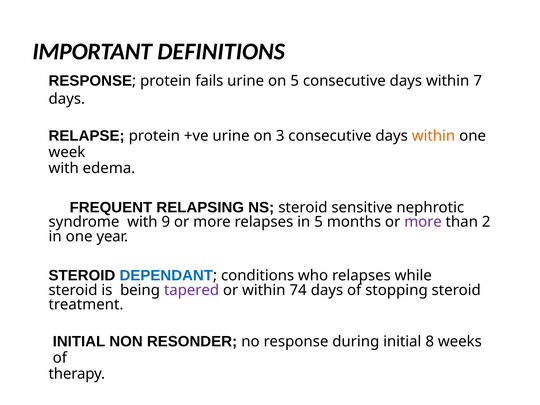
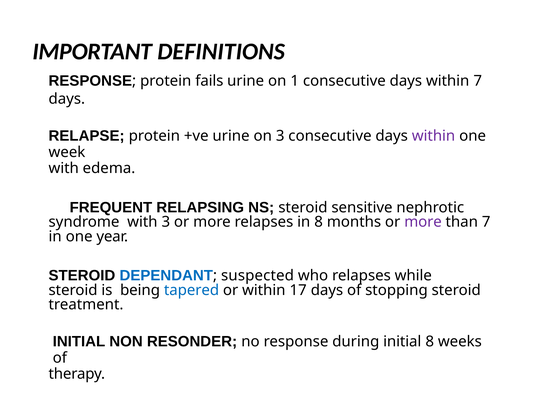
on 5: 5 -> 1
within at (434, 136) colour: orange -> purple
with 9: 9 -> 3
in 5: 5 -> 8
than 2: 2 -> 7
conditions: conditions -> suspected
tapered colour: purple -> blue
74: 74 -> 17
